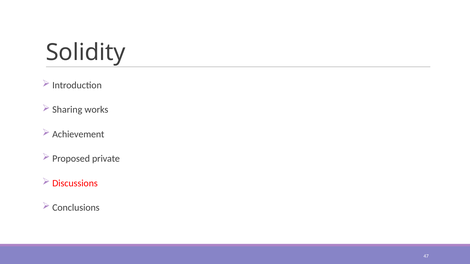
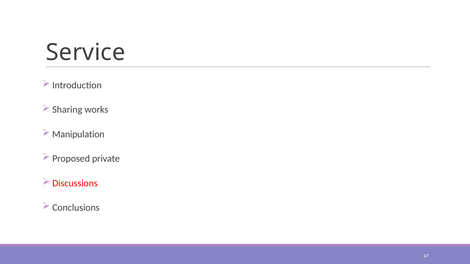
Solidity: Solidity -> Service
Achievement: Achievement -> Manipulation
